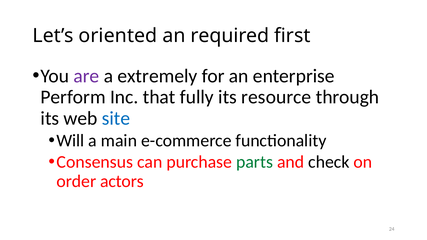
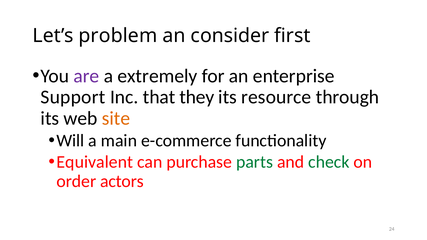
oriented: oriented -> problem
required: required -> consider
Perform: Perform -> Support
fully: fully -> they
site colour: blue -> orange
Consensus: Consensus -> Equivalent
check colour: black -> green
